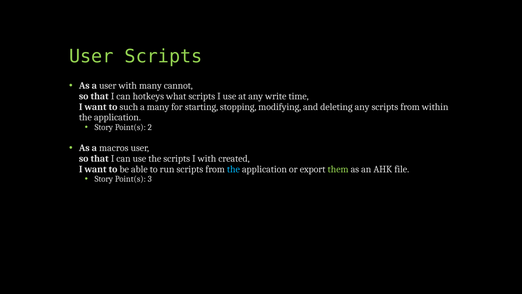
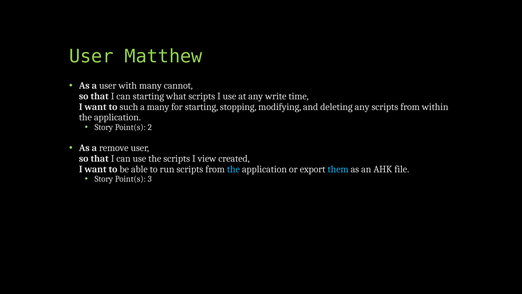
User Scripts: Scripts -> Matthew
can hotkeys: hotkeys -> starting
macros: macros -> remove
I with: with -> view
them colour: light green -> light blue
